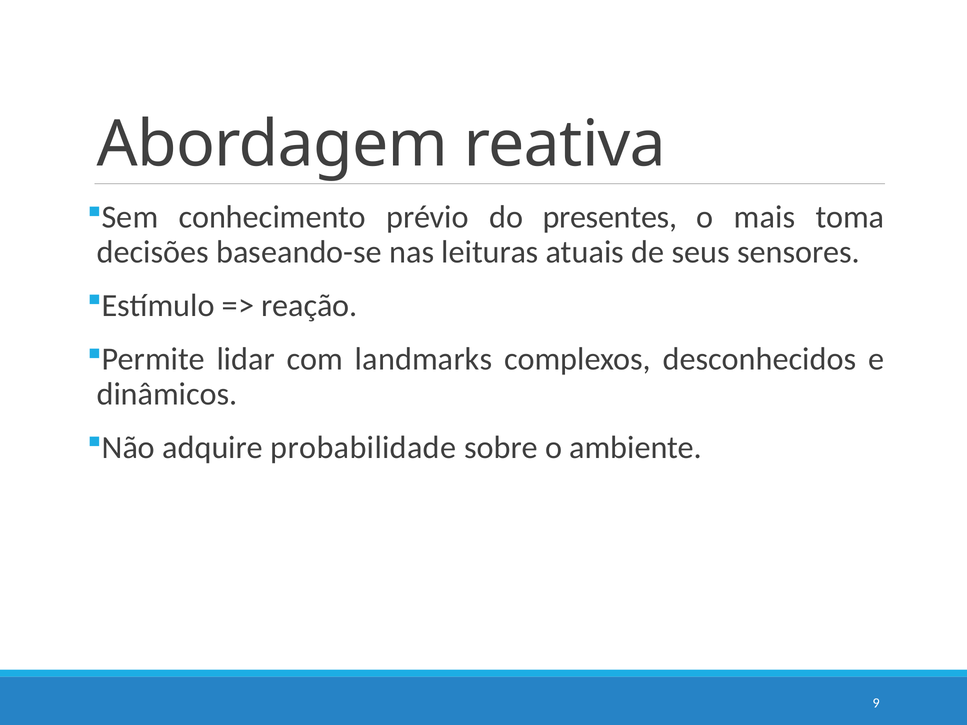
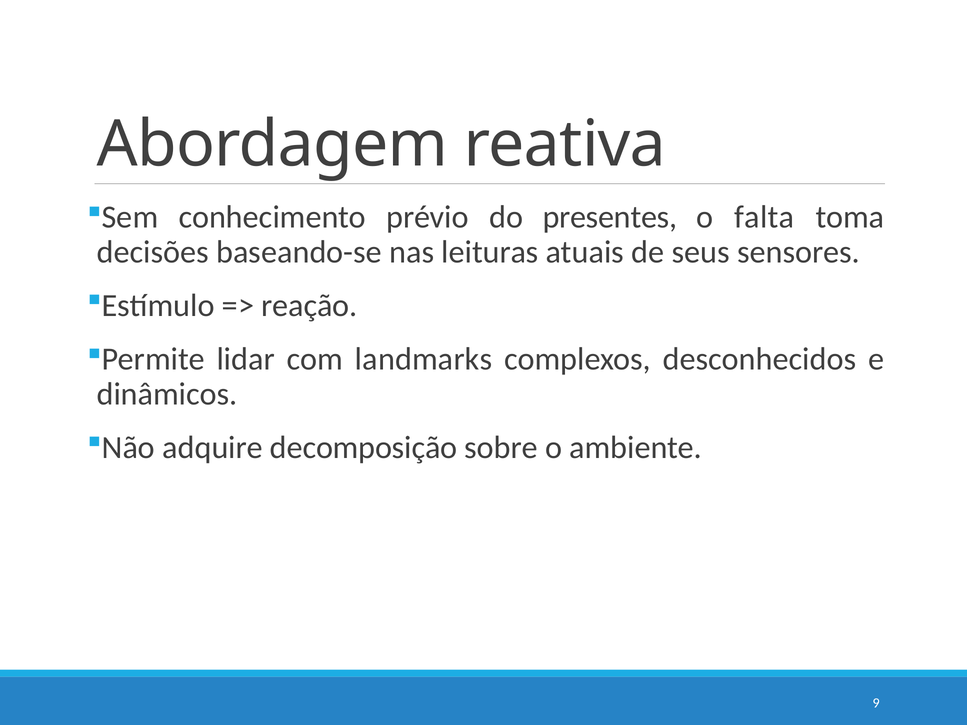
mais: mais -> falta
probabilidade: probabilidade -> decomposição
